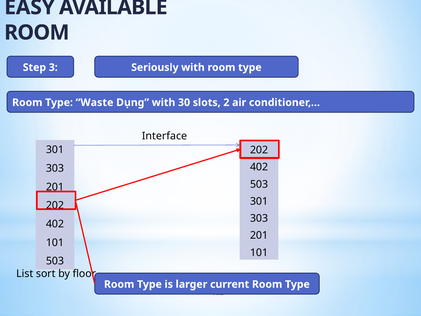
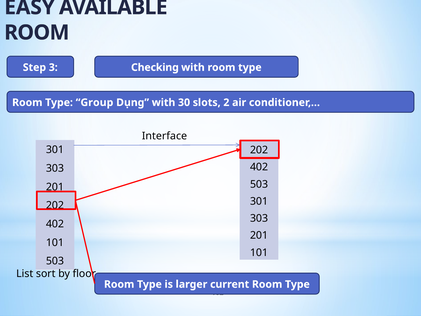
Seriously: Seriously -> Checking
Waste: Waste -> Group
